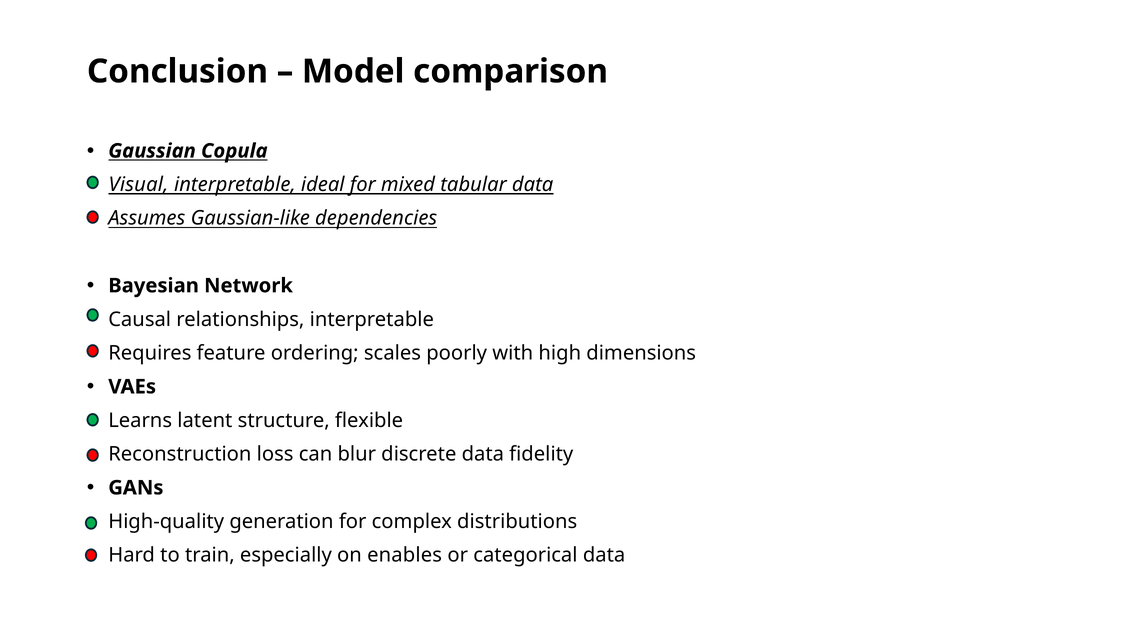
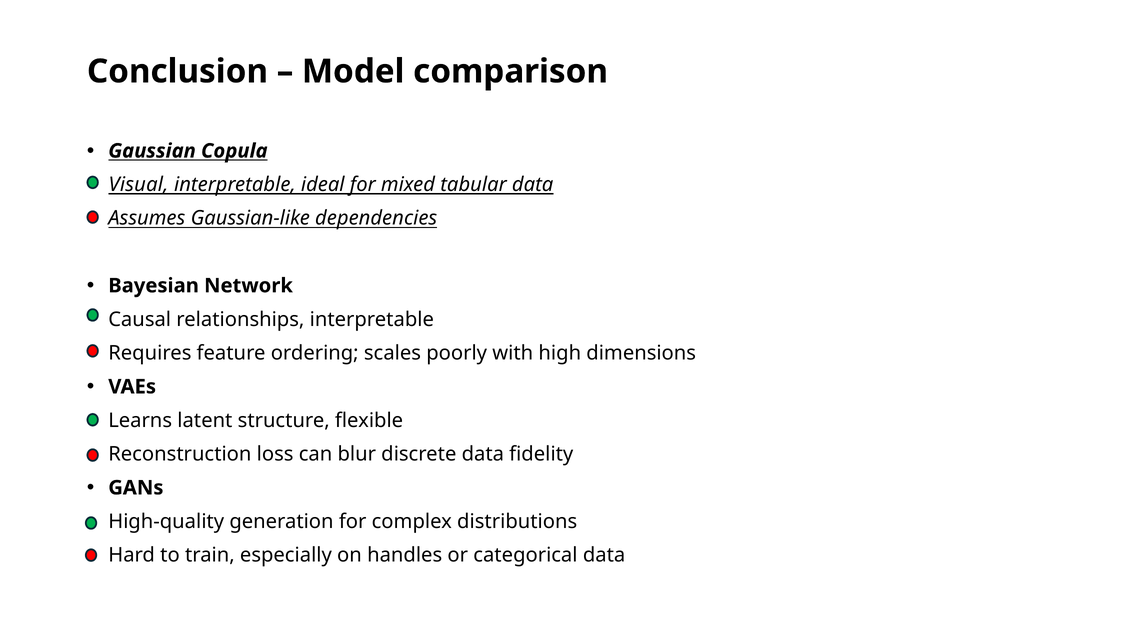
enables: enables -> handles
